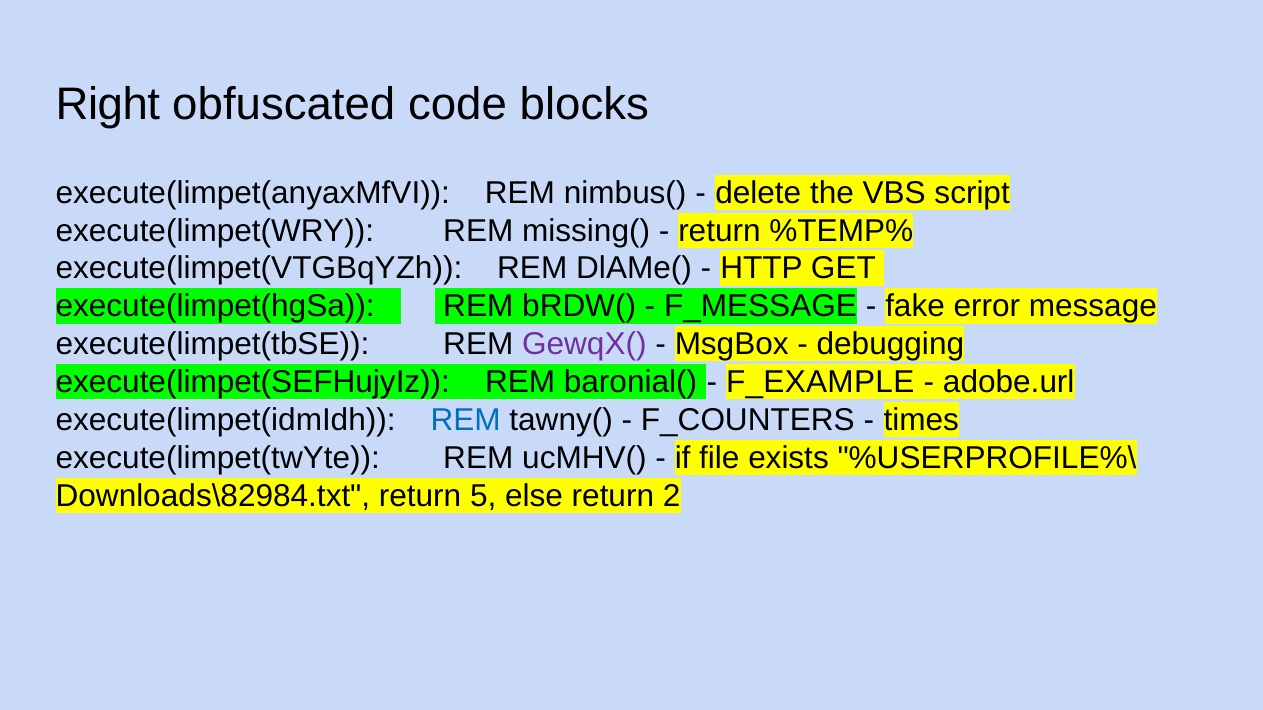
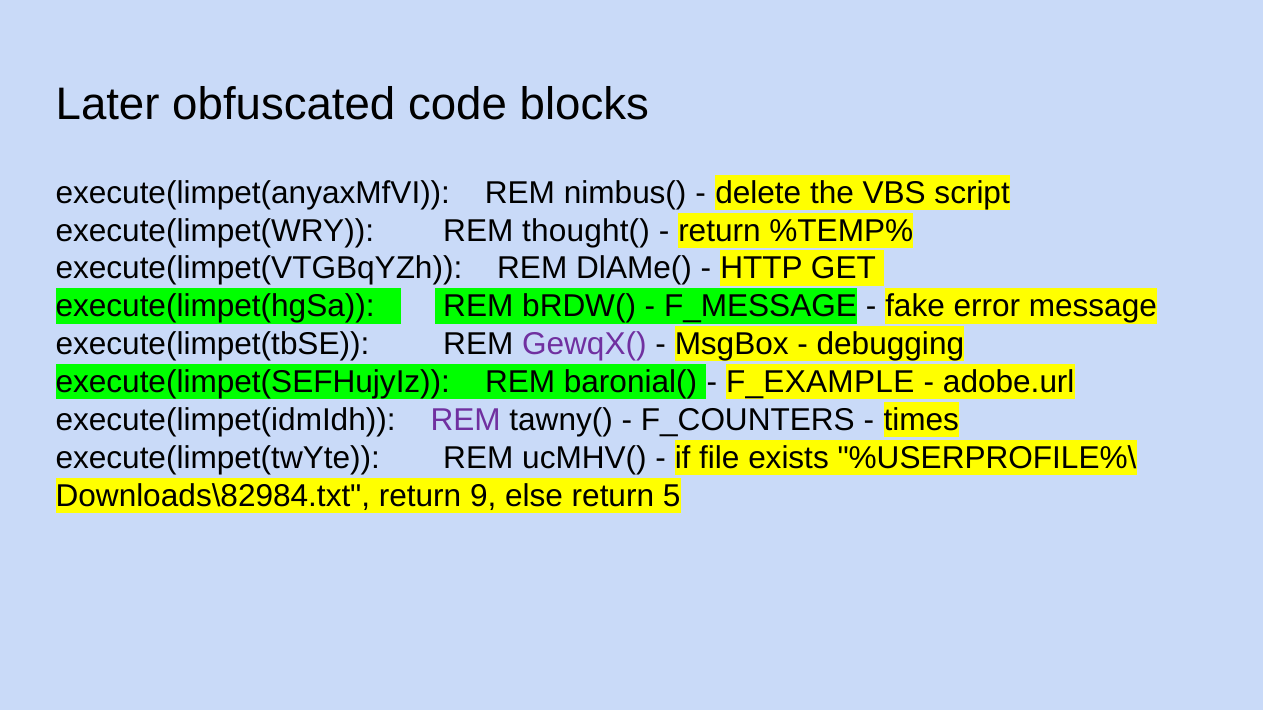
Right: Right -> Later
missing(: missing( -> thought(
REM at (466, 420) colour: blue -> purple
5: 5 -> 9
2: 2 -> 5
